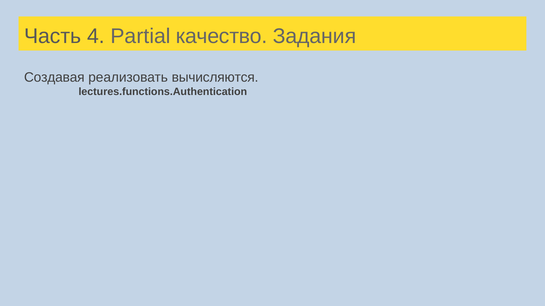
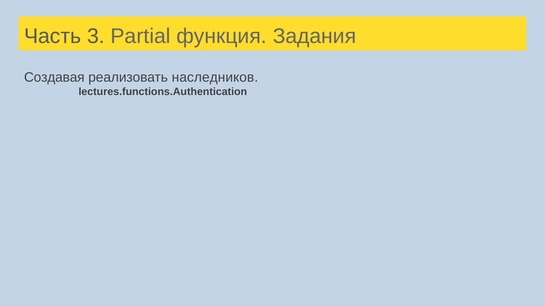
4: 4 -> 3
качество: качество -> функция
вычисляются: вычисляются -> наследников
